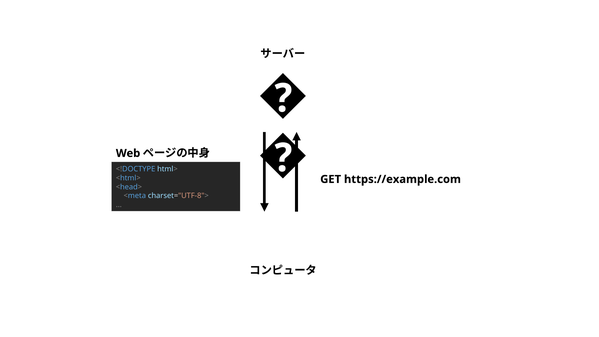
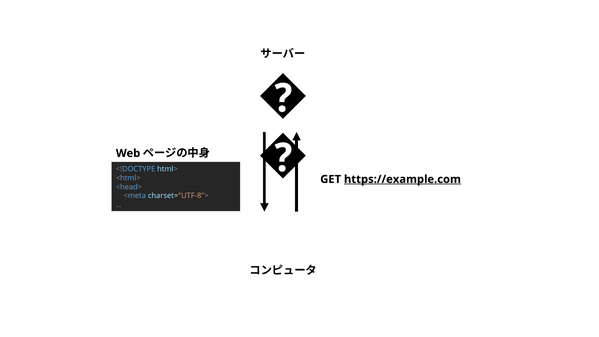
https://example.com underline: none -> present
